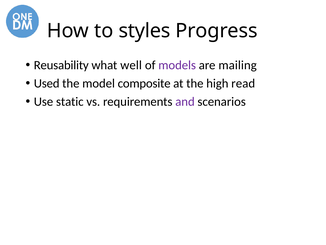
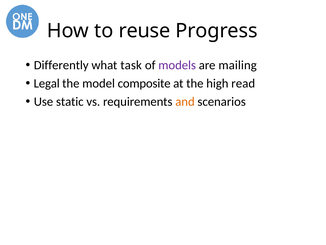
styles: styles -> reuse
Reusability: Reusability -> Differently
well: well -> task
Used: Used -> Legal
and colour: purple -> orange
